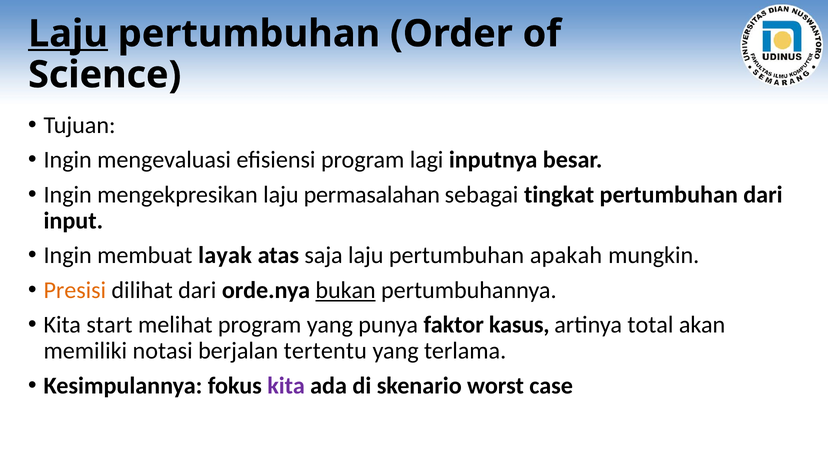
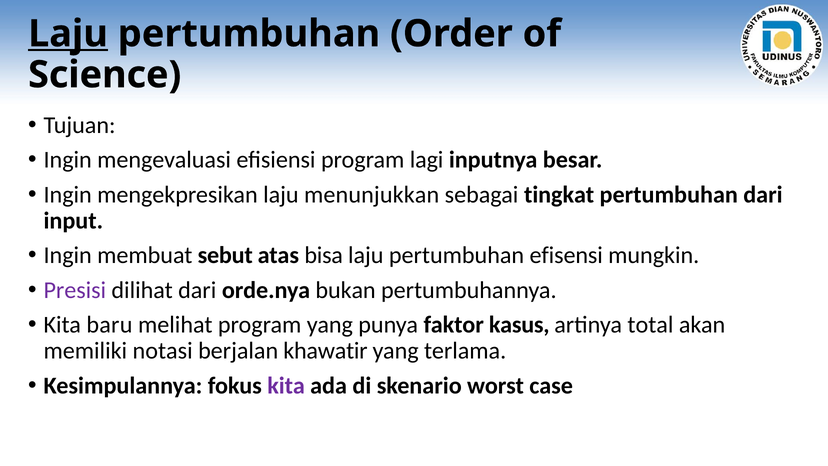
permasalahan: permasalahan -> menunjukkan
layak: layak -> sebut
saja: saja -> bisa
apakah: apakah -> efisensi
Presisi colour: orange -> purple
bukan underline: present -> none
start: start -> baru
tertentu: tertentu -> khawatir
